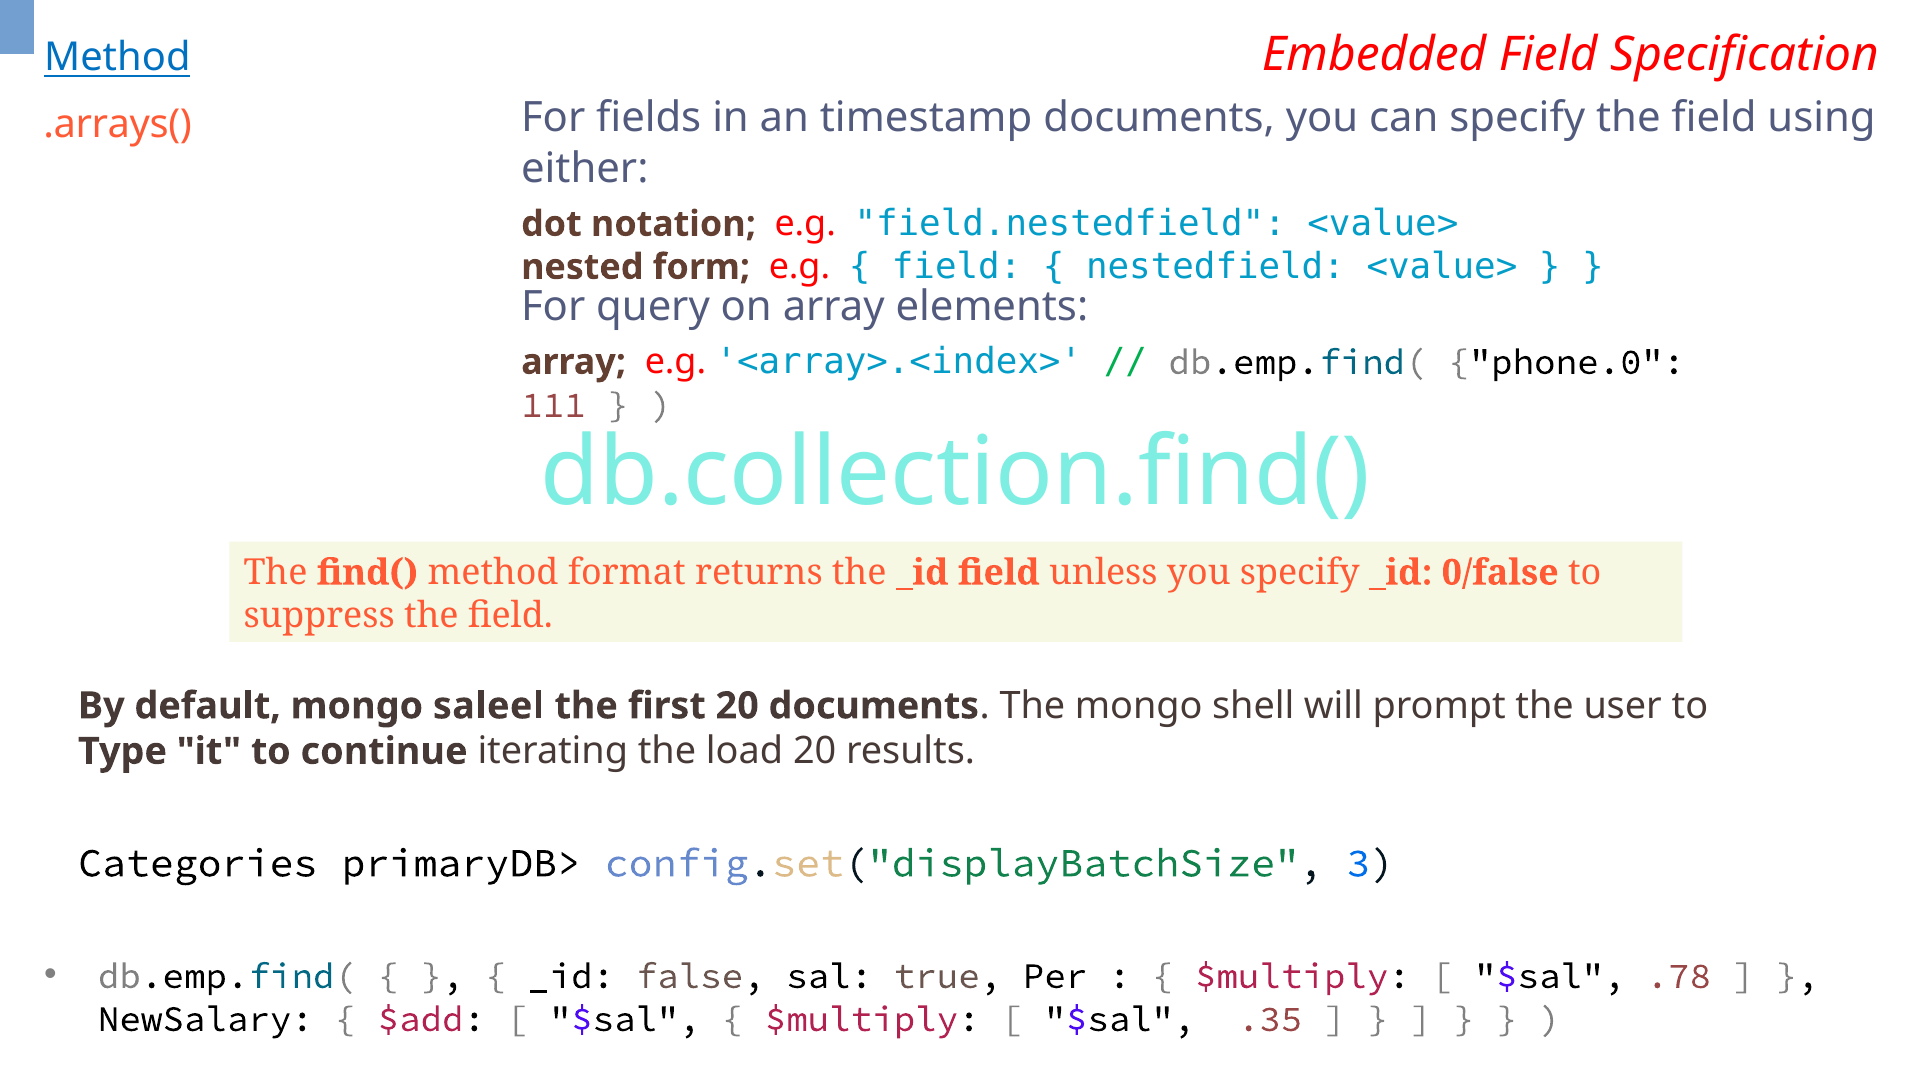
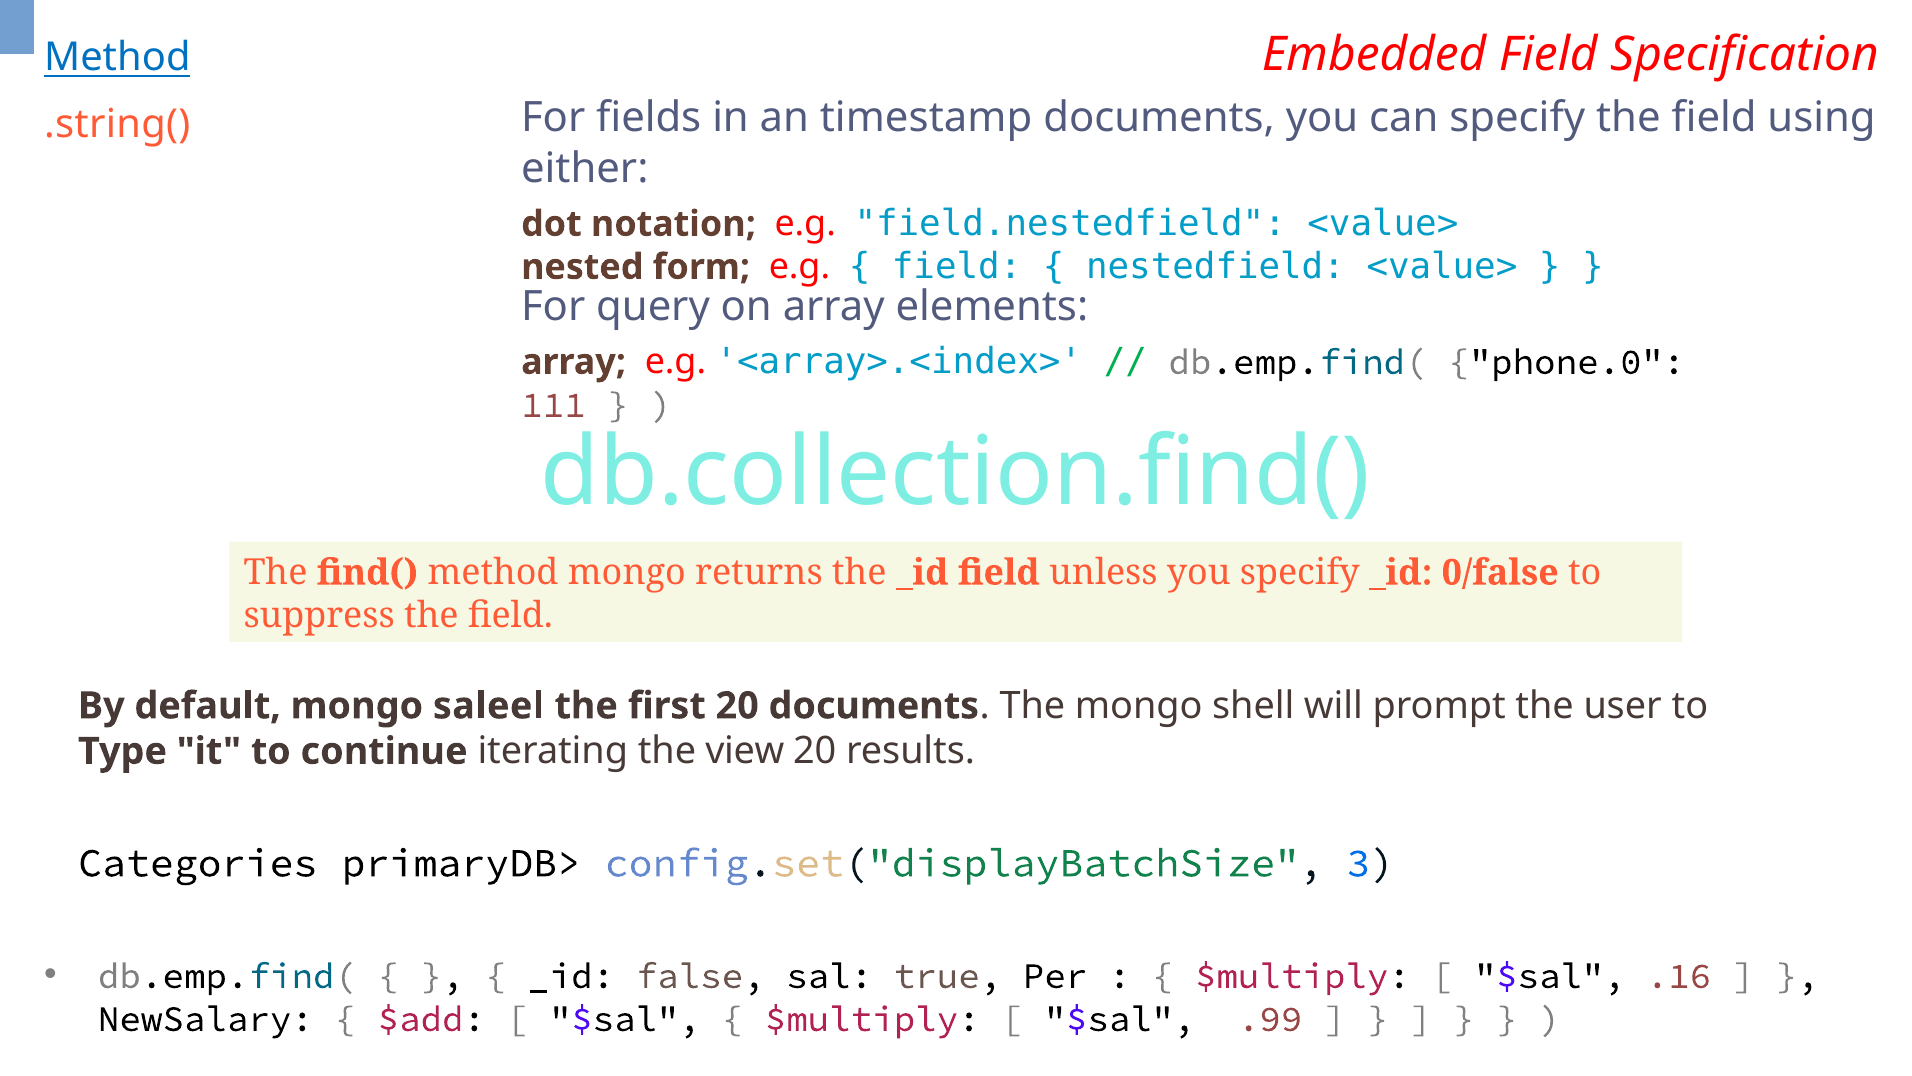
.arrays(: .arrays( -> .string(
method format: format -> mongo
load: load -> view
.78: .78 -> .16
.35: .35 -> .99
